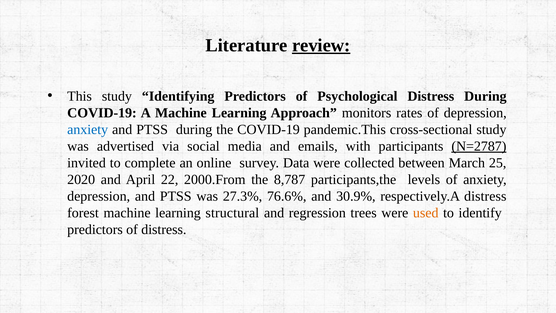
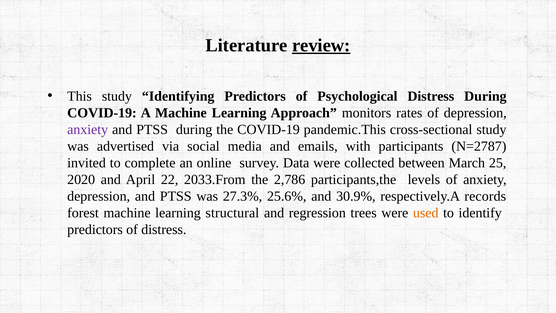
anxiety at (88, 129) colour: blue -> purple
N=2787 underline: present -> none
2000.From: 2000.From -> 2033.From
8,787: 8,787 -> 2,786
76.6%: 76.6% -> 25.6%
respectively.A distress: distress -> records
